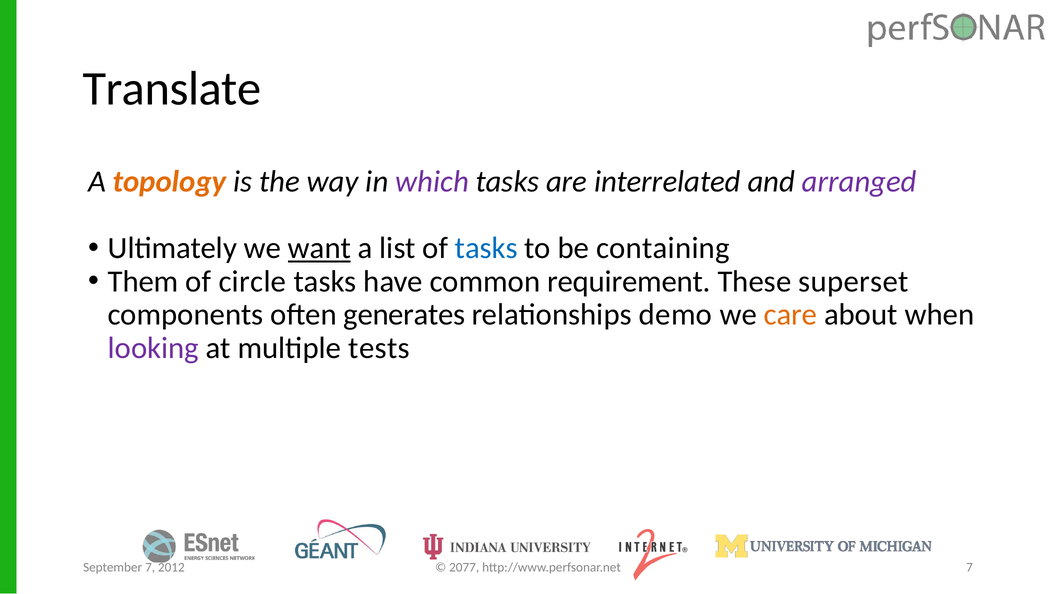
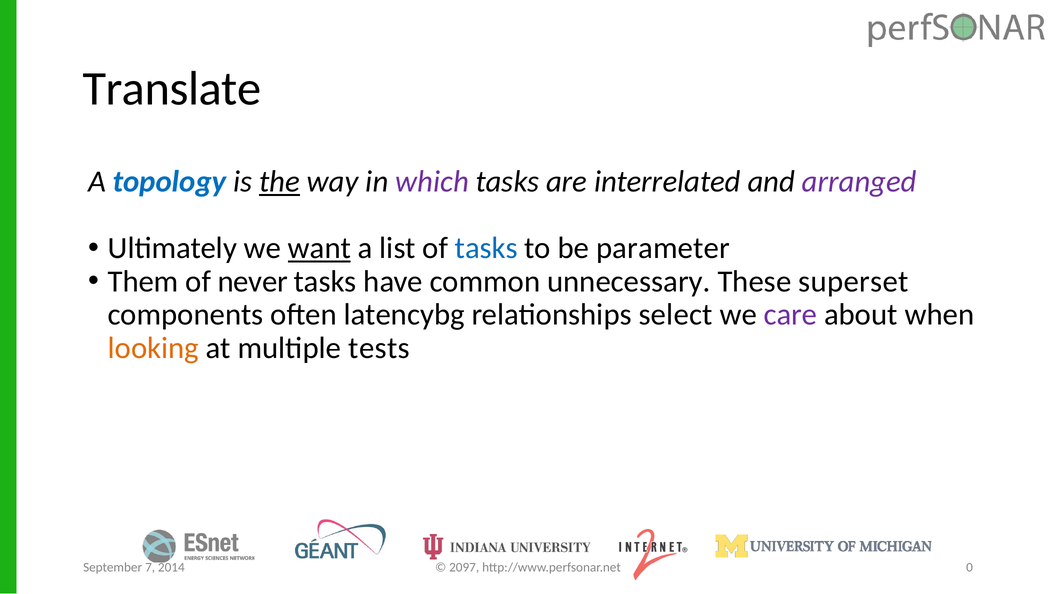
topology colour: orange -> blue
the underline: none -> present
containing: containing -> parameter
circle: circle -> never
requirement: requirement -> unnecessary
generates: generates -> latencybg
demo: demo -> select
care colour: orange -> purple
looking colour: purple -> orange
2012: 2012 -> 2014
2077: 2077 -> 2097
http://www.perfsonar.net 7: 7 -> 0
